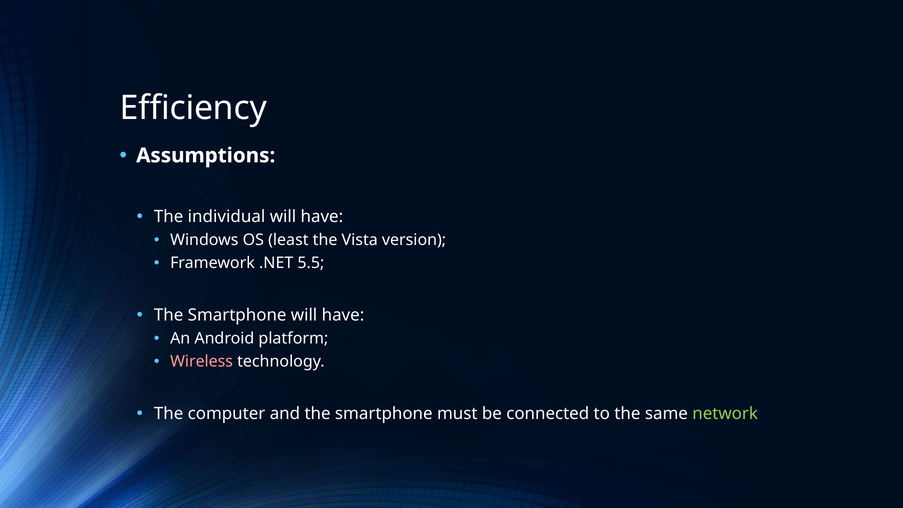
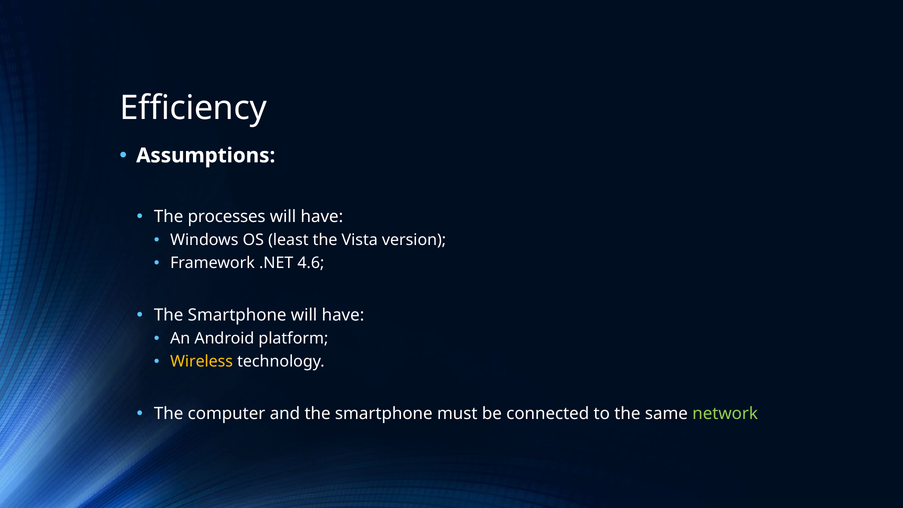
individual: individual -> processes
5.5: 5.5 -> 4.6
Wireless colour: pink -> yellow
